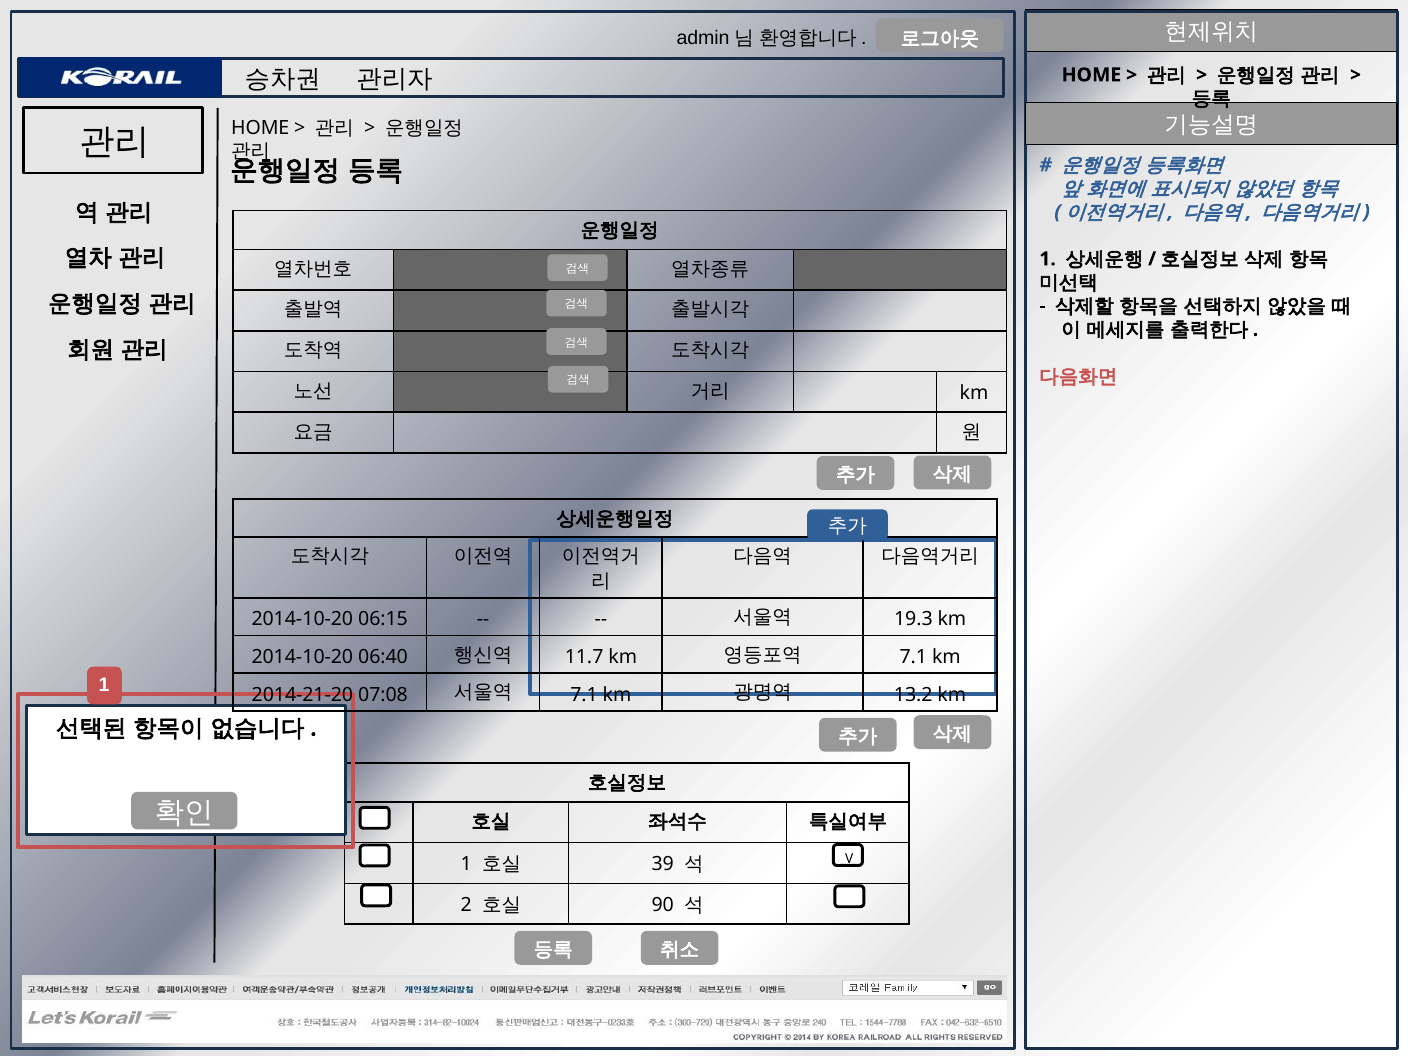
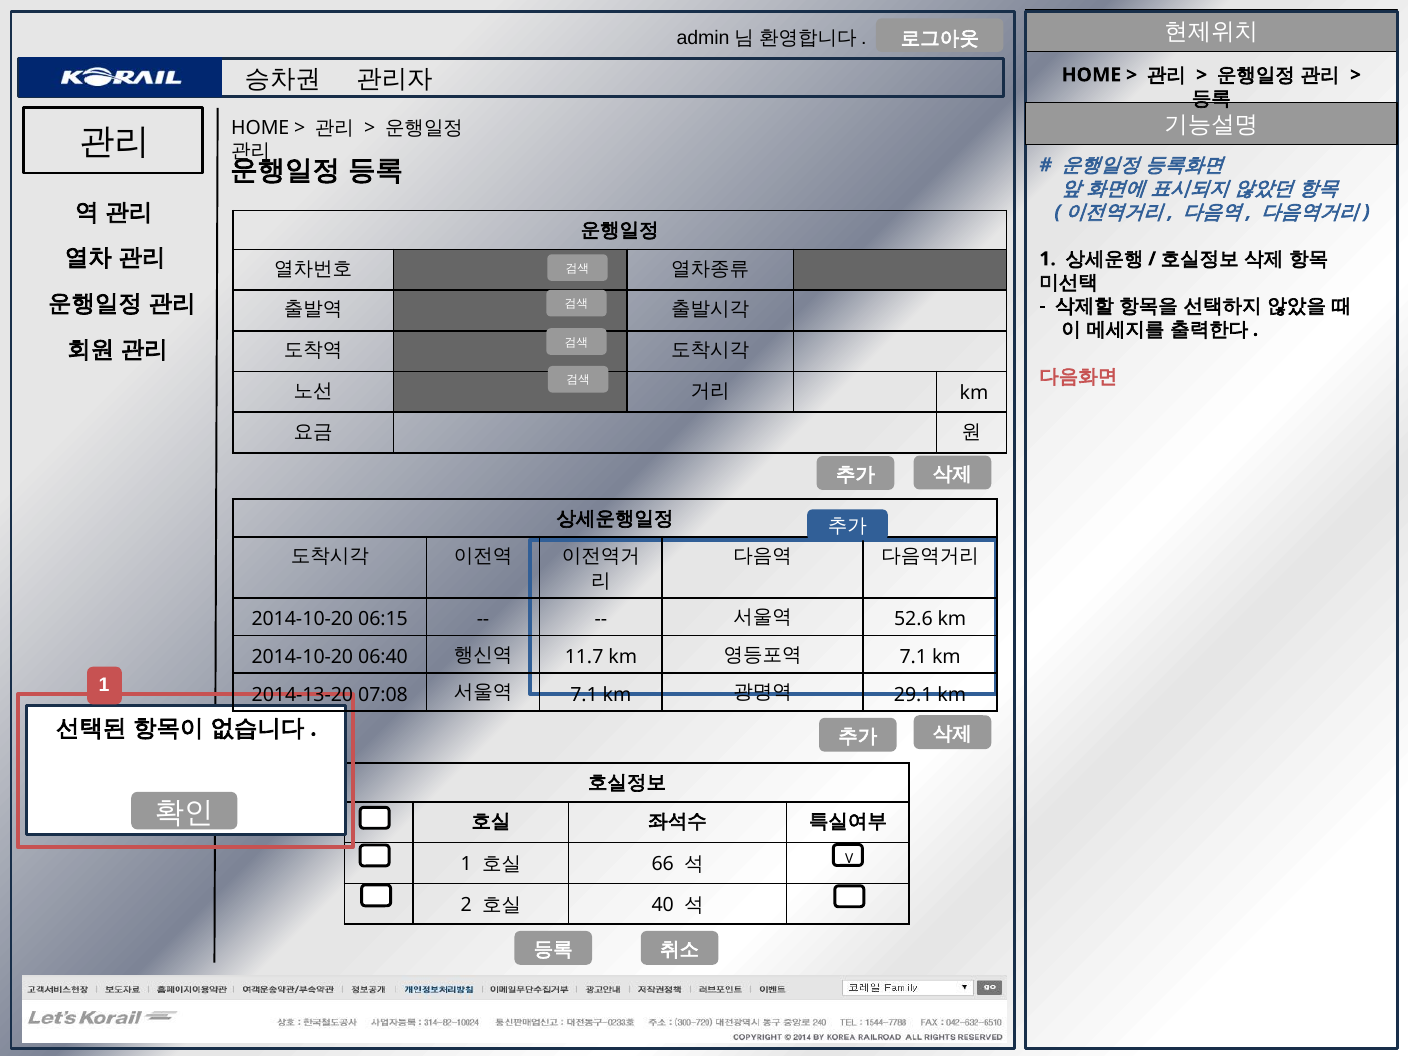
19.3: 19.3 -> 52.6
2014-21-20: 2014-21-20 -> 2014-13-20
13.2: 13.2 -> 29.1
39: 39 -> 66
90: 90 -> 40
